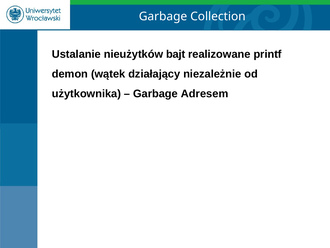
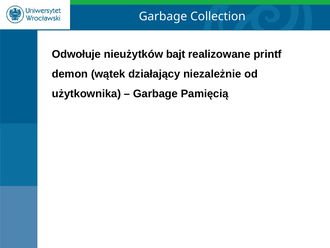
Ustalanie: Ustalanie -> Odwołuje
Adresem: Adresem -> Pamięcią
